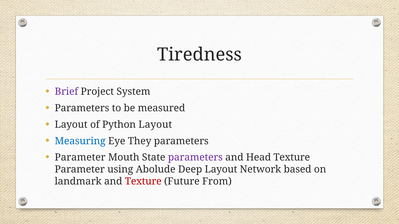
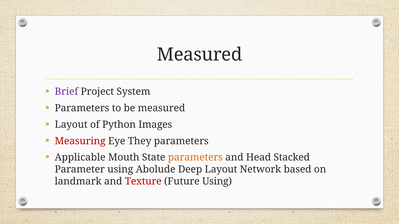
Tiredness at (199, 55): Tiredness -> Measured
Python Layout: Layout -> Images
Measuring colour: blue -> red
Parameter at (80, 158): Parameter -> Applicable
parameters at (195, 158) colour: purple -> orange
Head Texture: Texture -> Stacked
Future From: From -> Using
